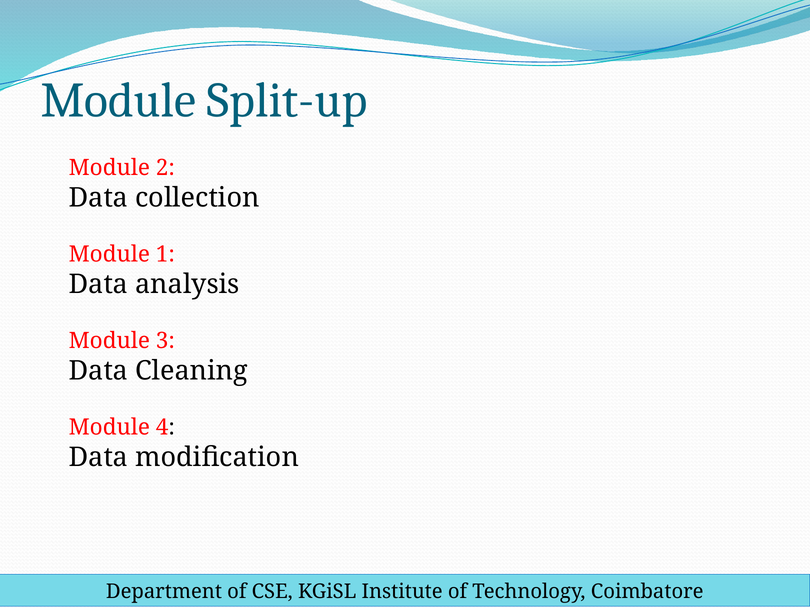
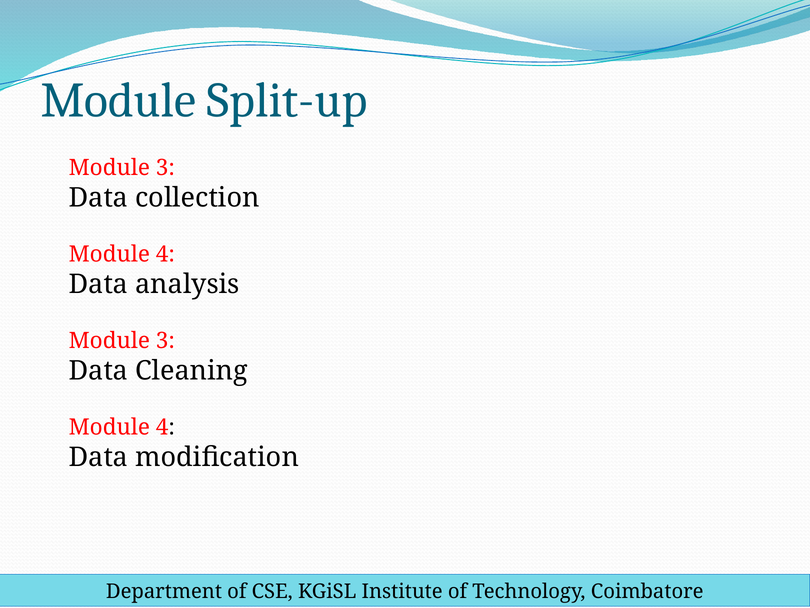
2 at (165, 168): 2 -> 3
1 at (165, 254): 1 -> 4
